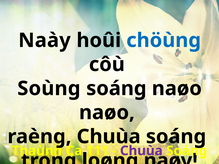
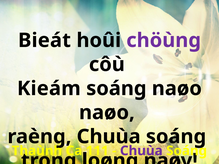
Naày: Naày -> Bieát
chöùng colour: blue -> purple
Soùng: Soùng -> Kieám
